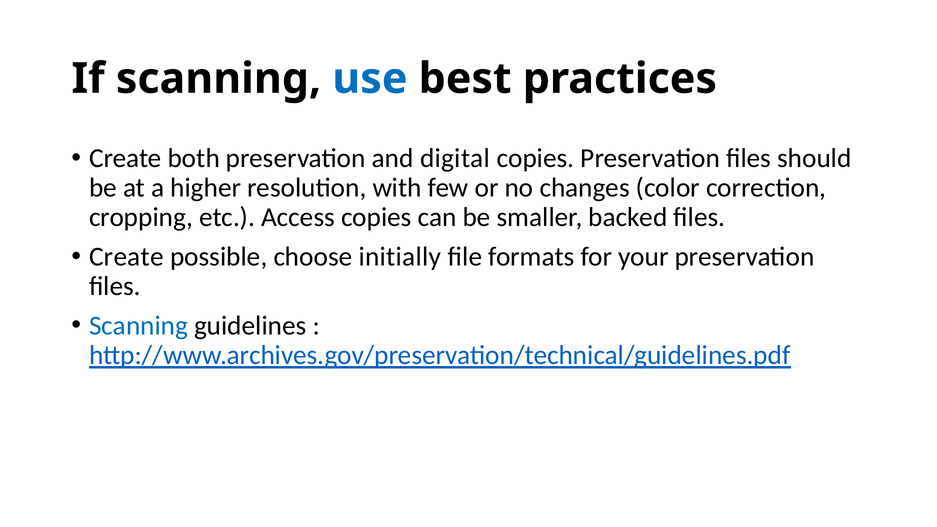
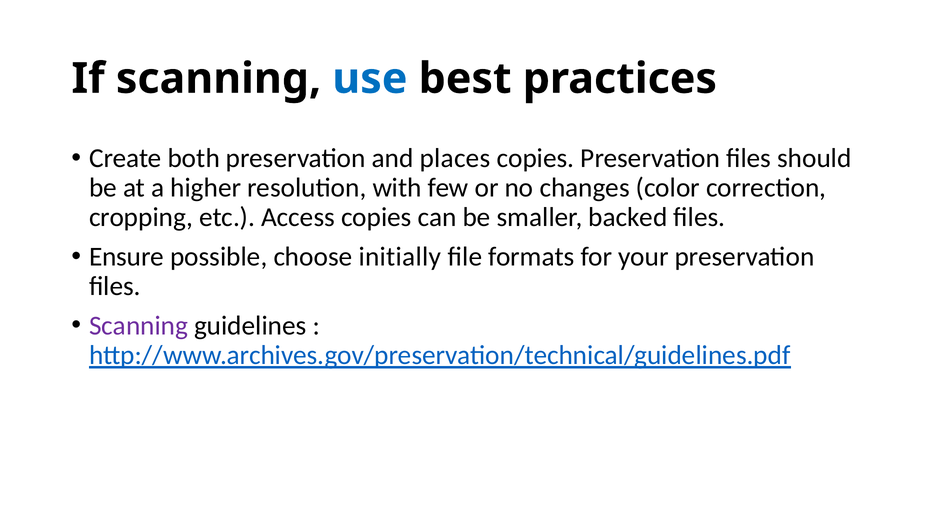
digital: digital -> places
Create at (126, 257): Create -> Ensure
Scanning at (138, 326) colour: blue -> purple
